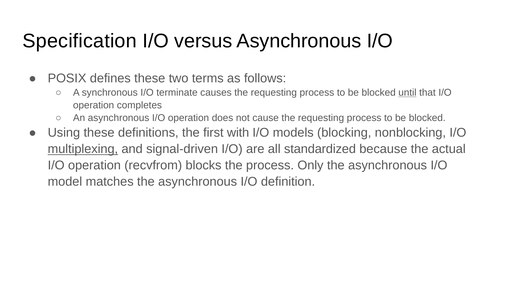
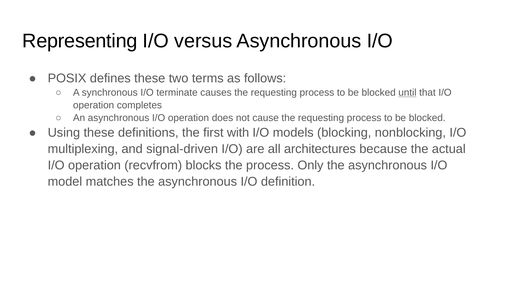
Specification: Specification -> Representing
multiplexing underline: present -> none
standardized: standardized -> architectures
